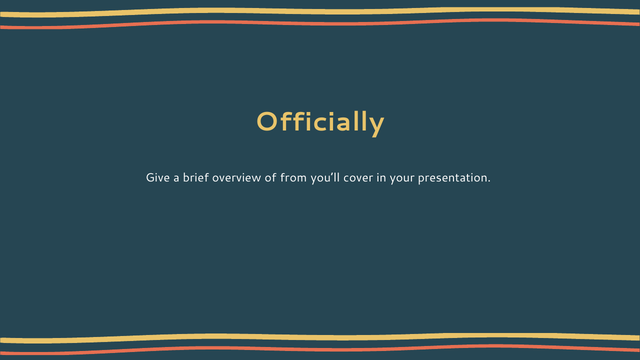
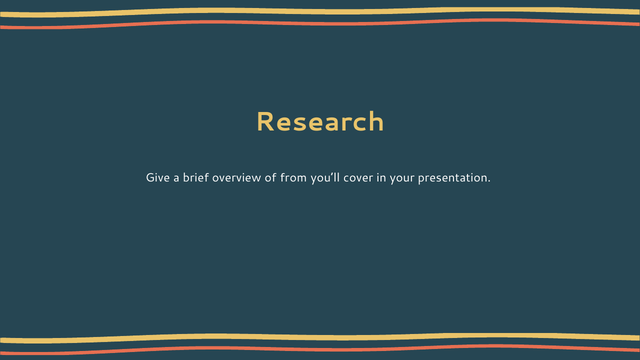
Officially: Officially -> Research
